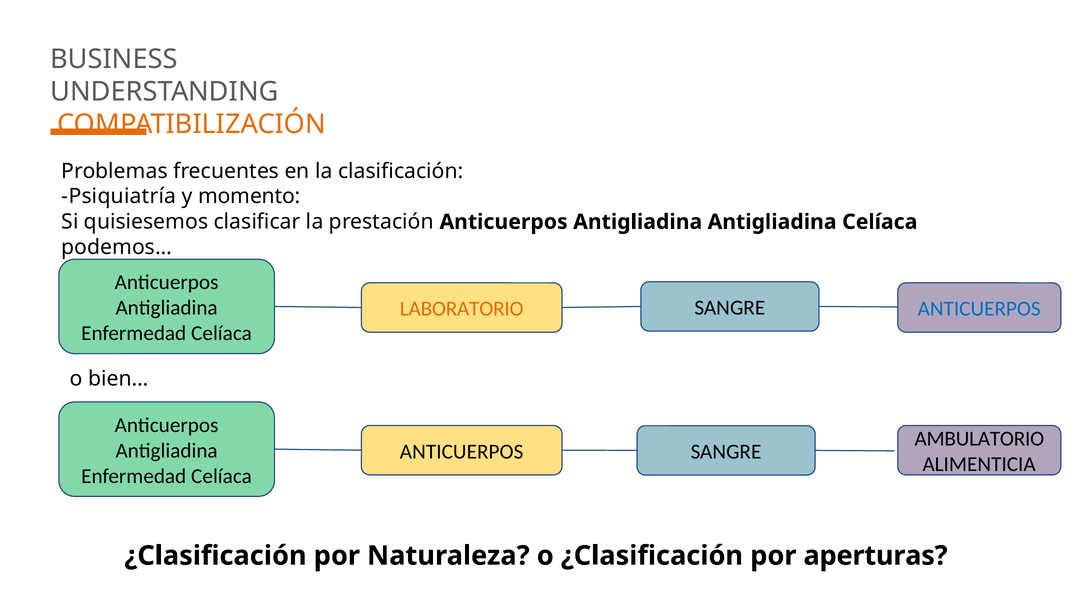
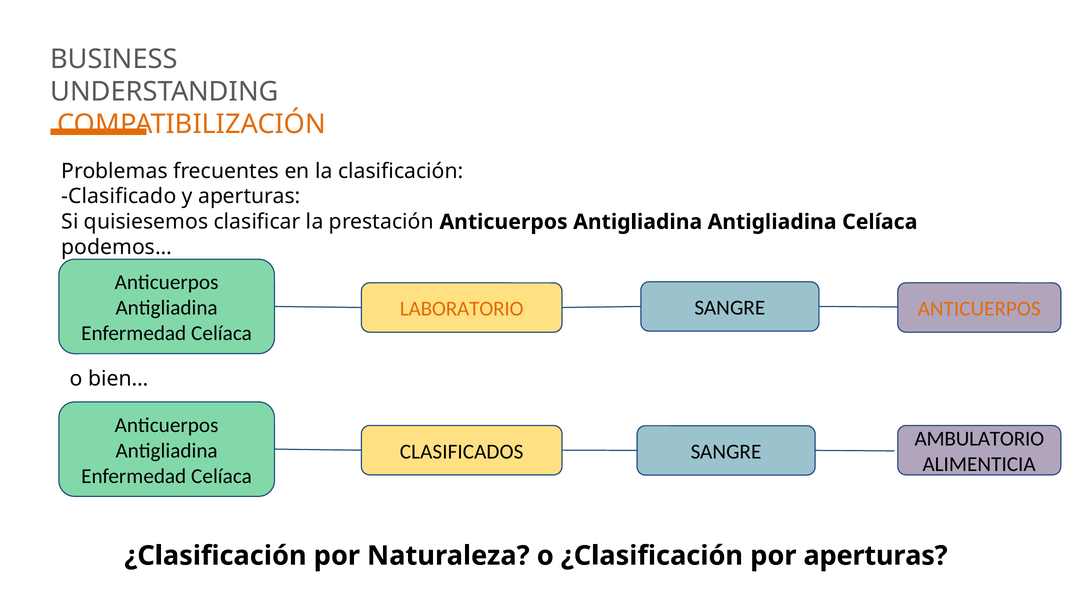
Psiquiatría: Psiquiatría -> Clasificado
y momento: momento -> aperturas
ANTICUERPOS at (979, 309) colour: blue -> orange
ANTICUERPOS at (462, 451): ANTICUERPOS -> CLASIFICADOS
